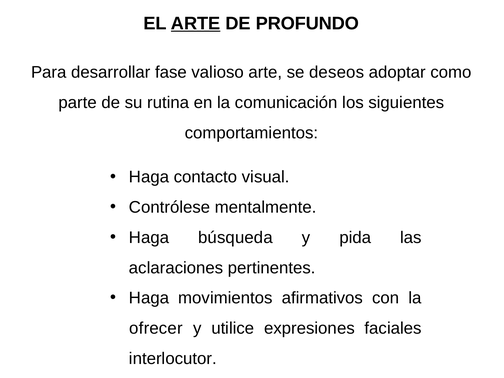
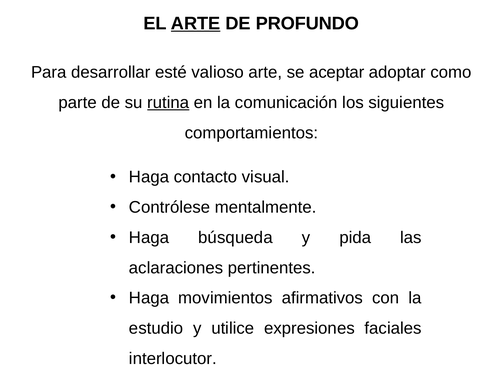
fase: fase -> esté
deseos: deseos -> aceptar
rutina underline: none -> present
ofrecer: ofrecer -> estudio
